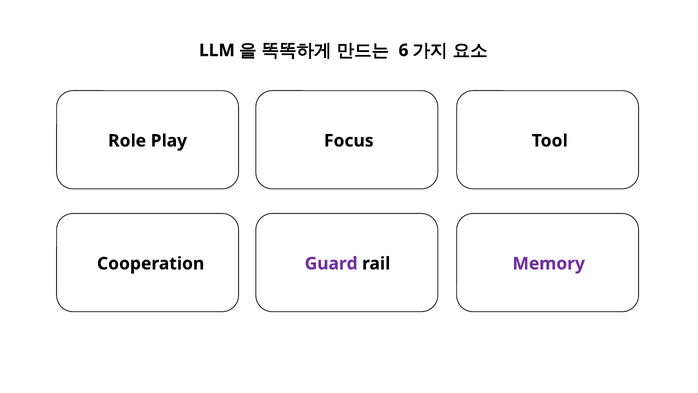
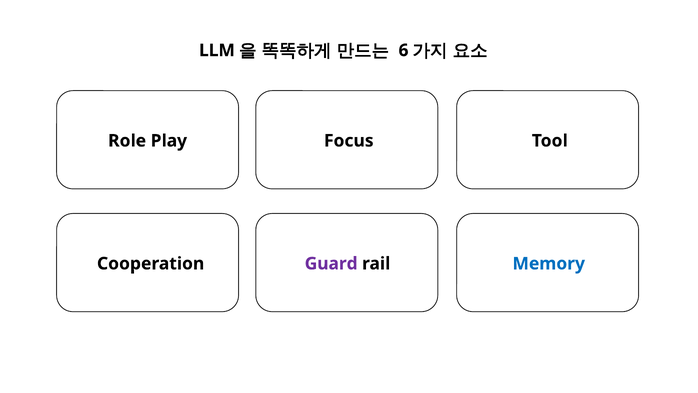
Memory colour: purple -> blue
